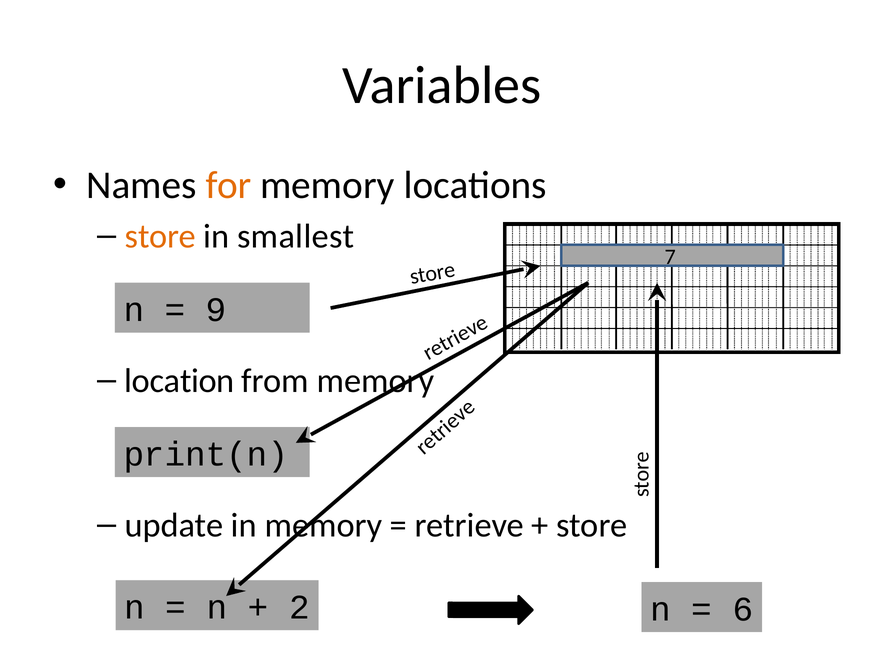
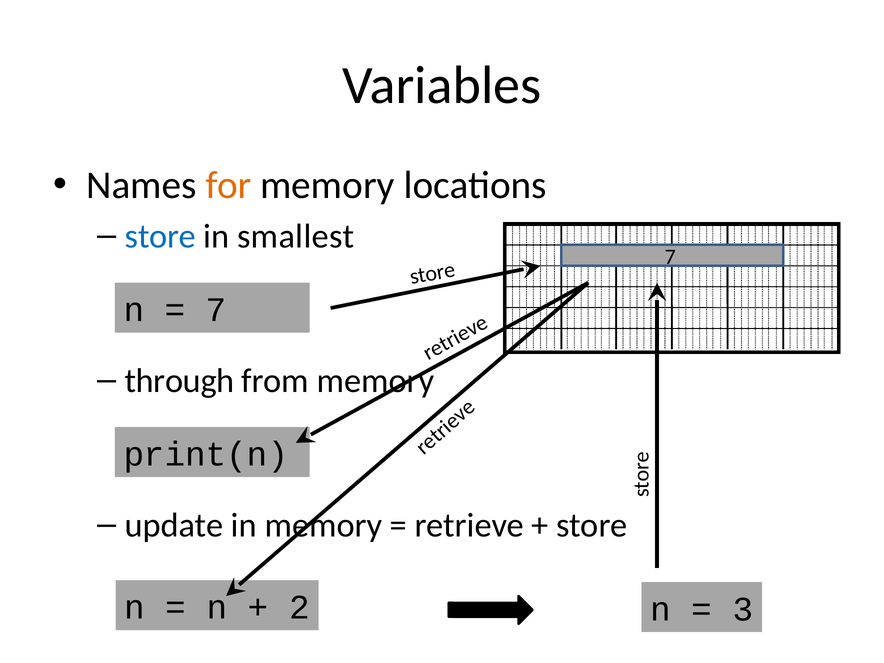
store at (160, 236) colour: orange -> blue
9 at (216, 310): 9 -> 7
location: location -> through
6: 6 -> 3
